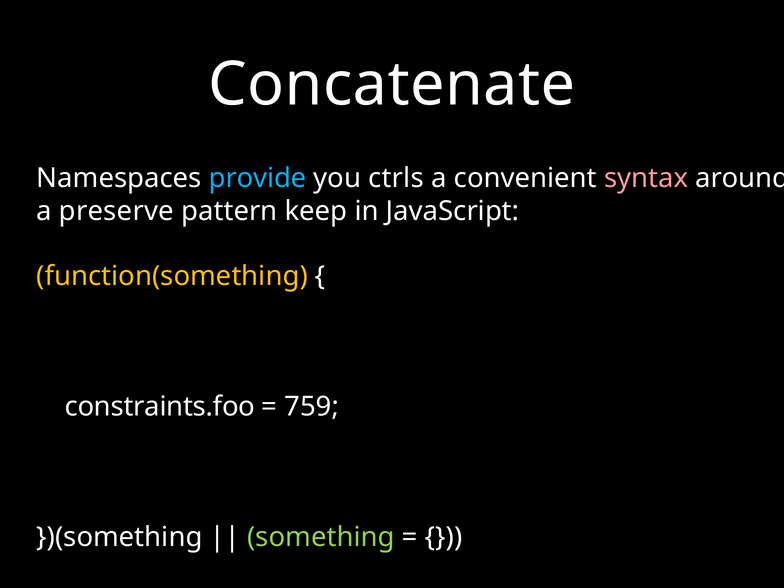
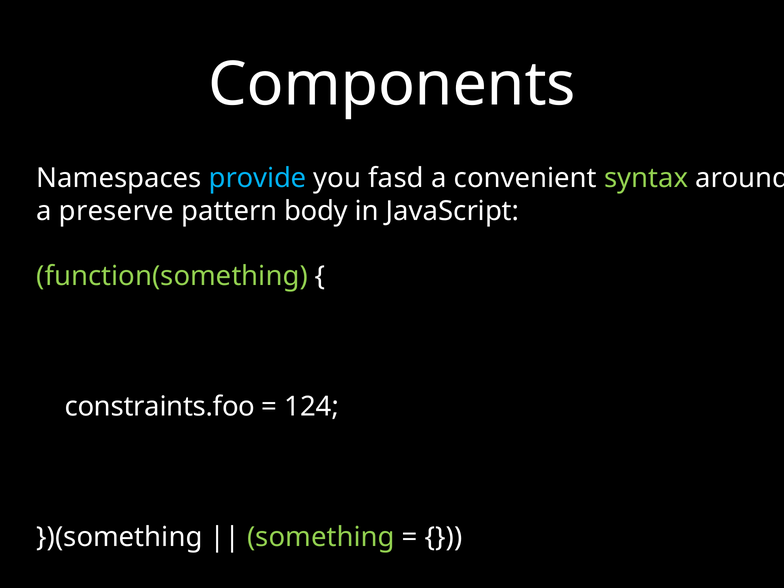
Concatenate: Concatenate -> Components
ctrls: ctrls -> fasd
syntax colour: pink -> light green
keep: keep -> body
function(something colour: yellow -> light green
759: 759 -> 124
